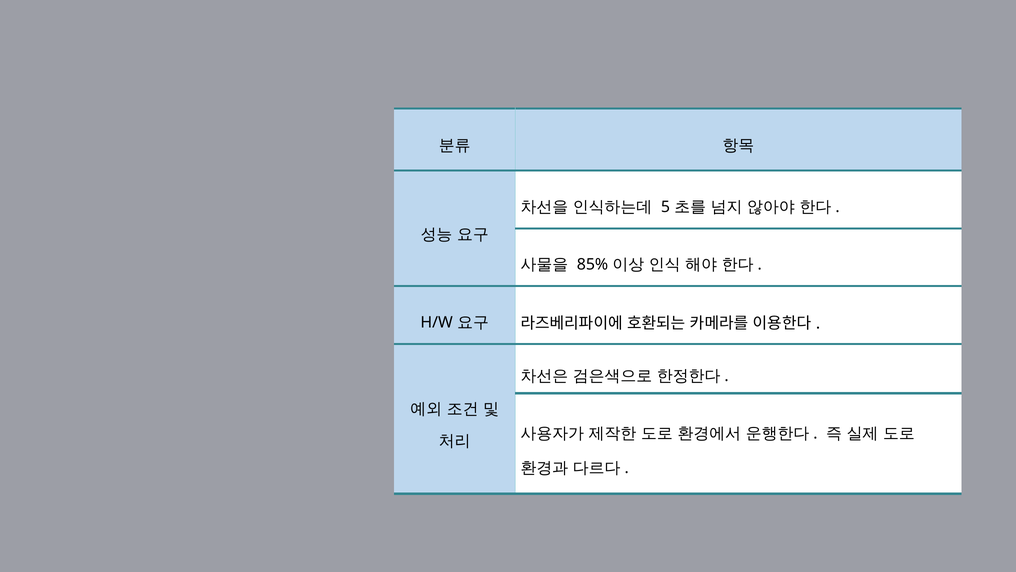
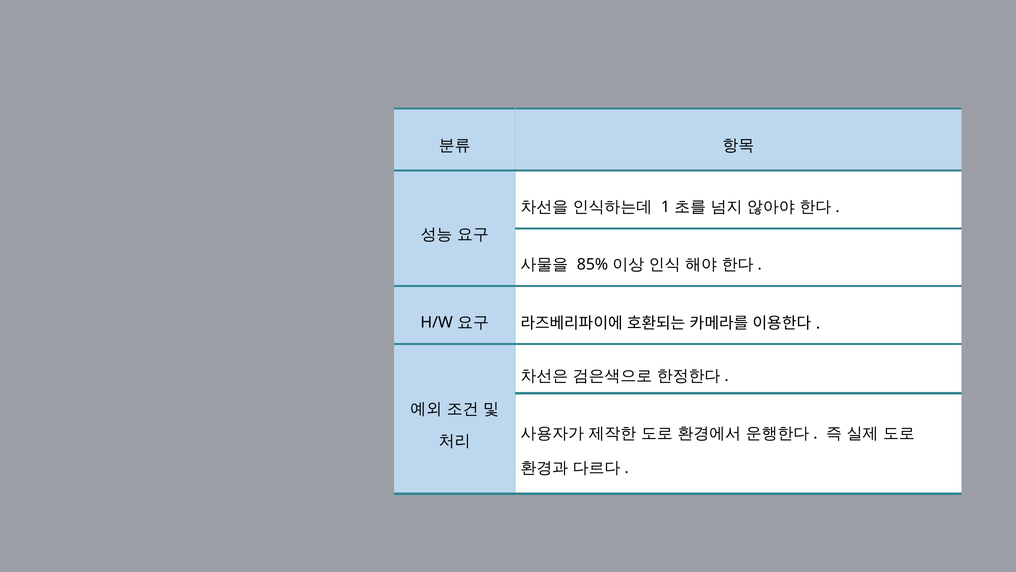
5: 5 -> 1
